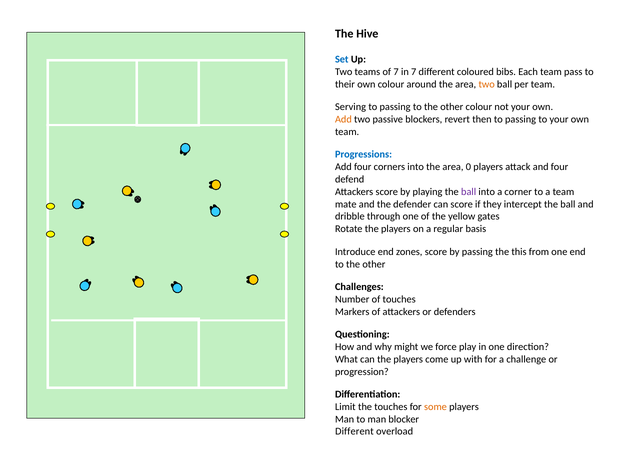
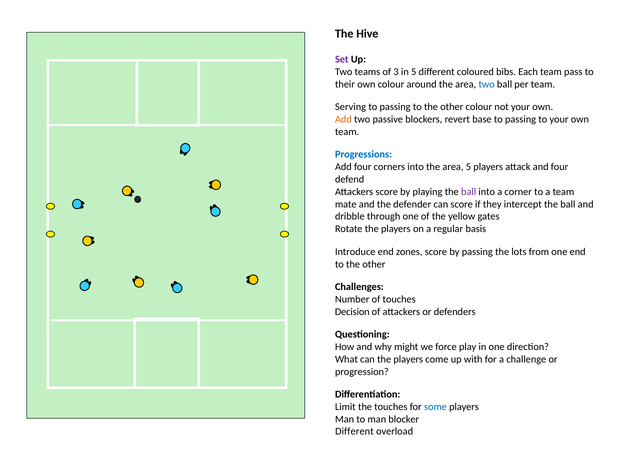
Set colour: blue -> purple
of 7: 7 -> 3
in 7: 7 -> 5
two at (487, 84) colour: orange -> blue
then: then -> base
area 0: 0 -> 5
this: this -> lots
Markers: Markers -> Decision
some colour: orange -> blue
